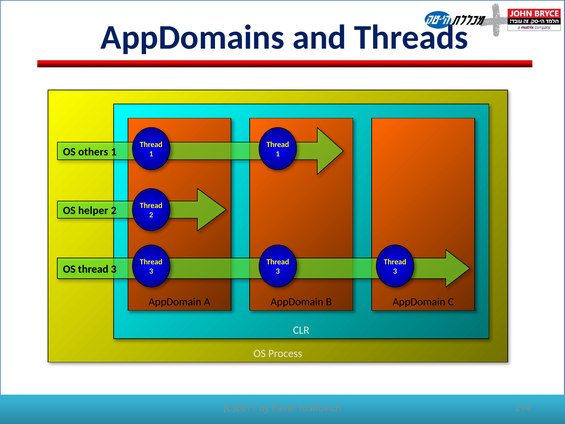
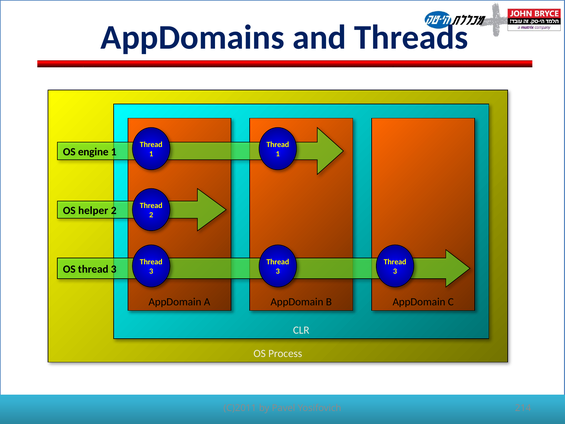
others: others -> engine
